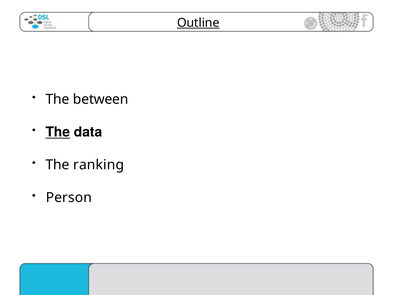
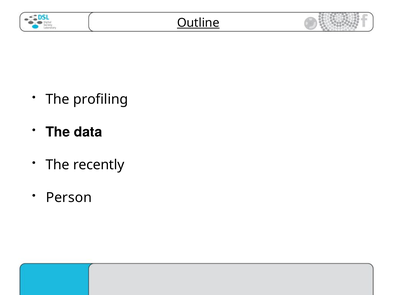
between: between -> profiling
The at (58, 132) underline: present -> none
ranking: ranking -> recently
